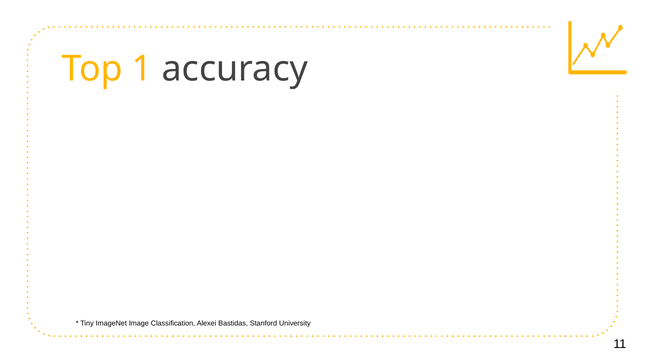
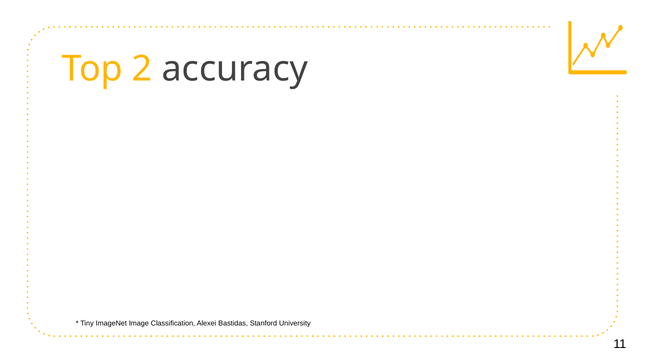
1: 1 -> 2
